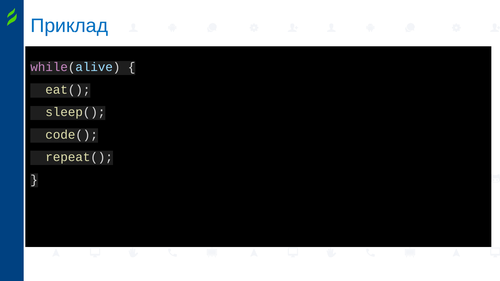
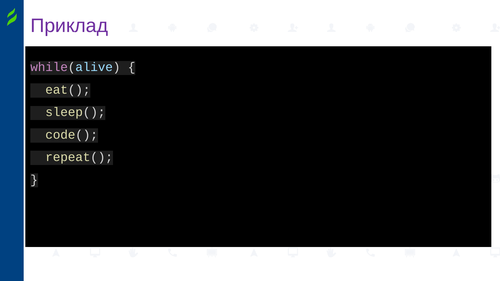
Приклад colour: blue -> purple
